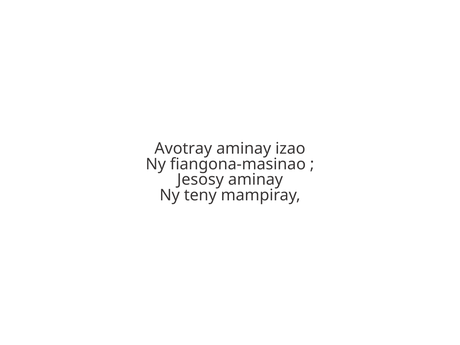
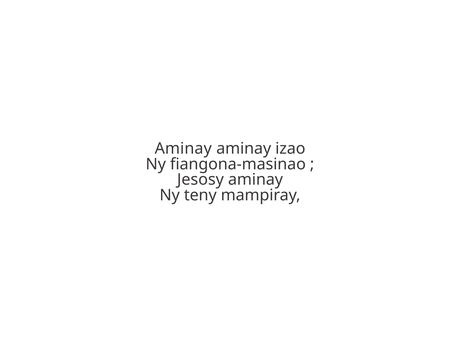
Avotray at (183, 149): Avotray -> Aminay
